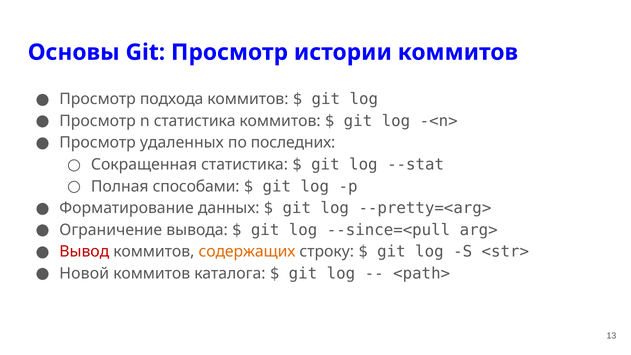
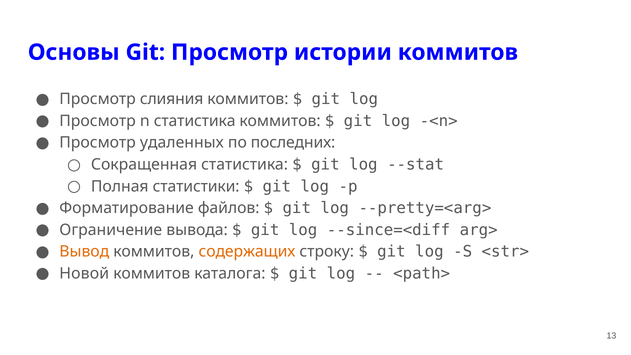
подхода: подхода -> слияния
способами: способами -> статистики
данных: данных -> файлов
--since=<pull: --since=<pull -> --since=<diff
Вывод colour: red -> orange
